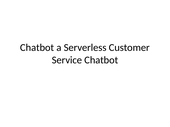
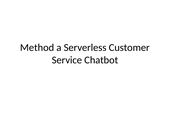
Chatbot at (37, 48): Chatbot -> Method
